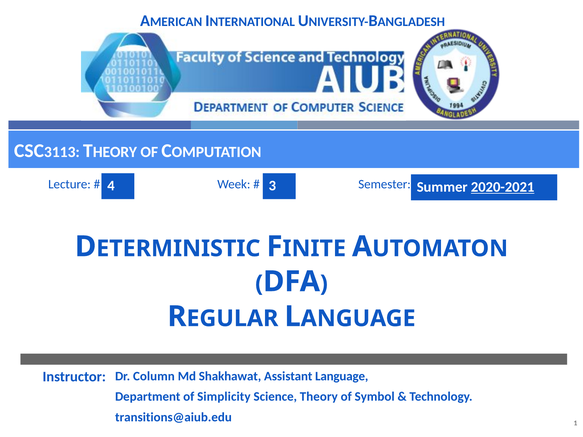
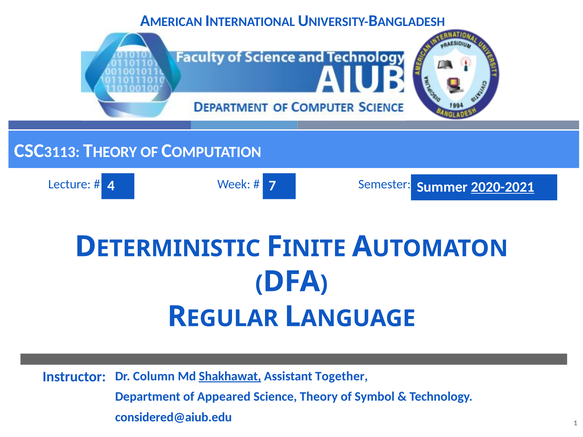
3: 3 -> 7
Shakhawat underline: none -> present
Language: Language -> Together
Simplicity: Simplicity -> Appeared
transitions@aiub.edu: transitions@aiub.edu -> considered@aiub.edu
